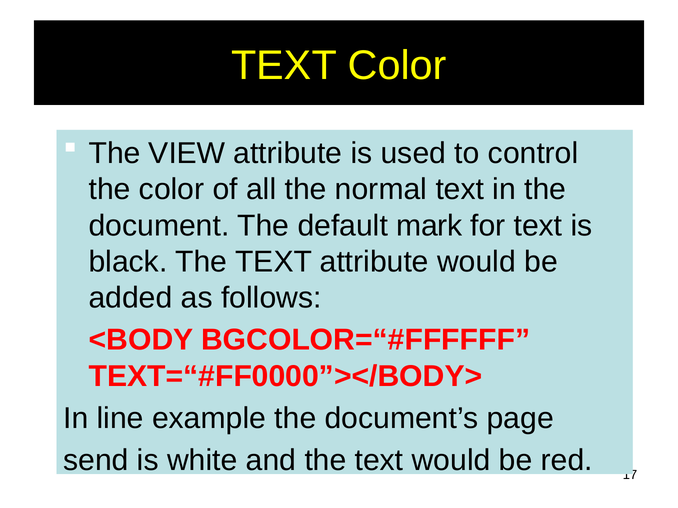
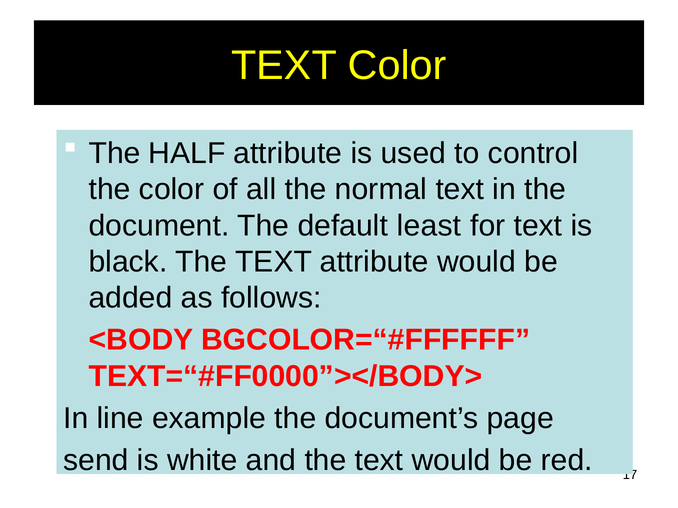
VIEW: VIEW -> HALF
mark: mark -> least
